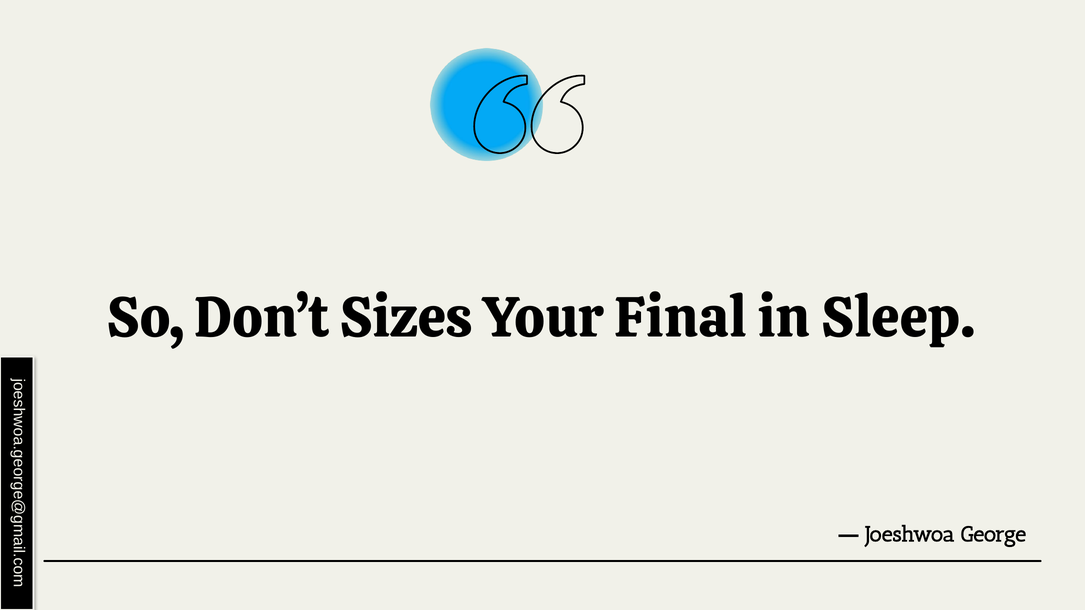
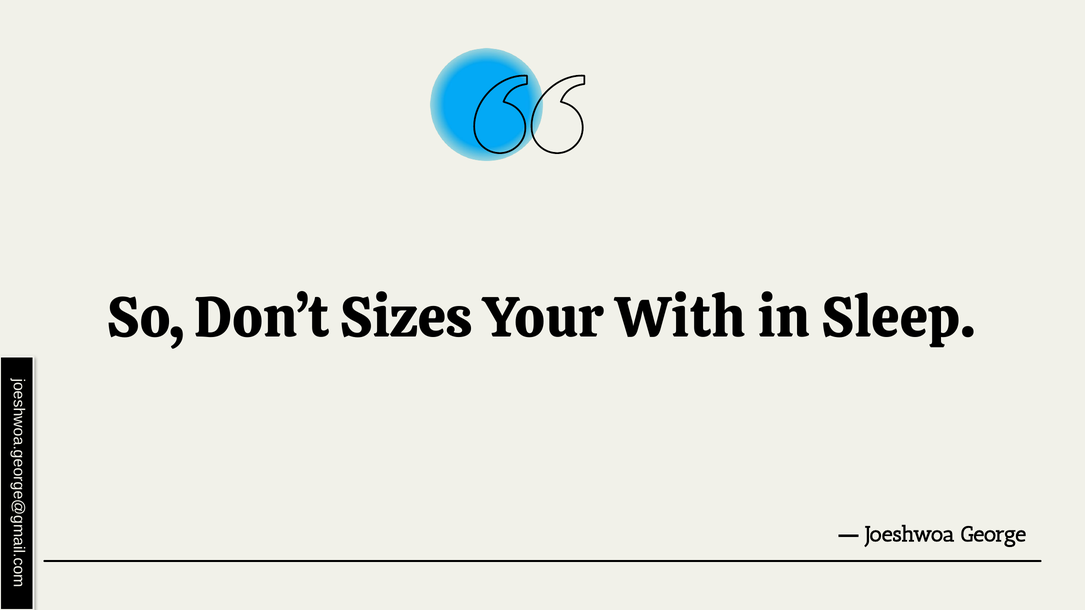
Final: Final -> With
